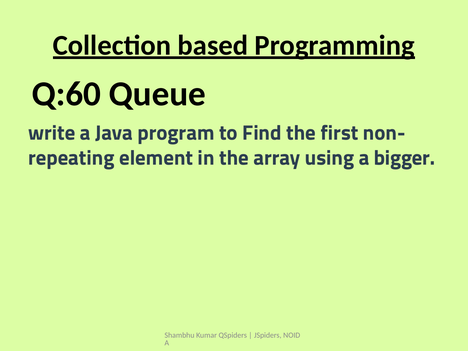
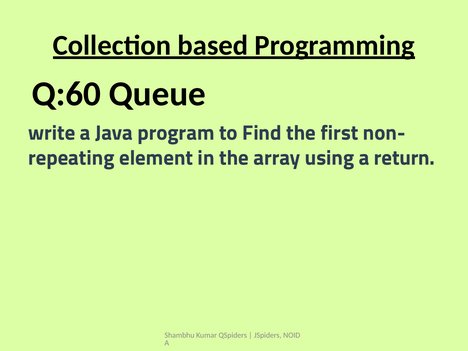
bigger: bigger -> return
